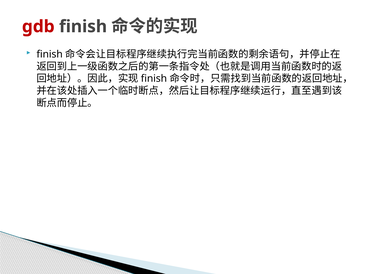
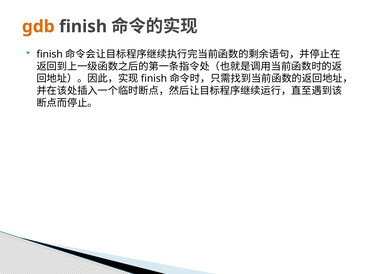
gdb colour: red -> orange
